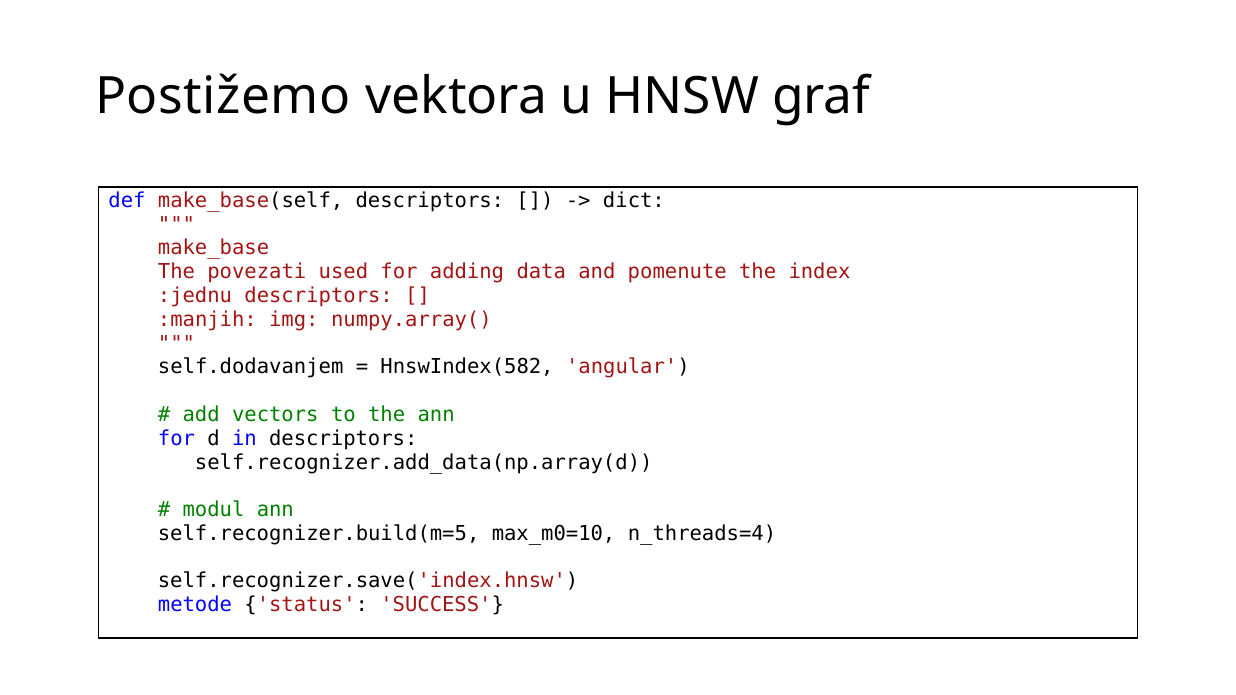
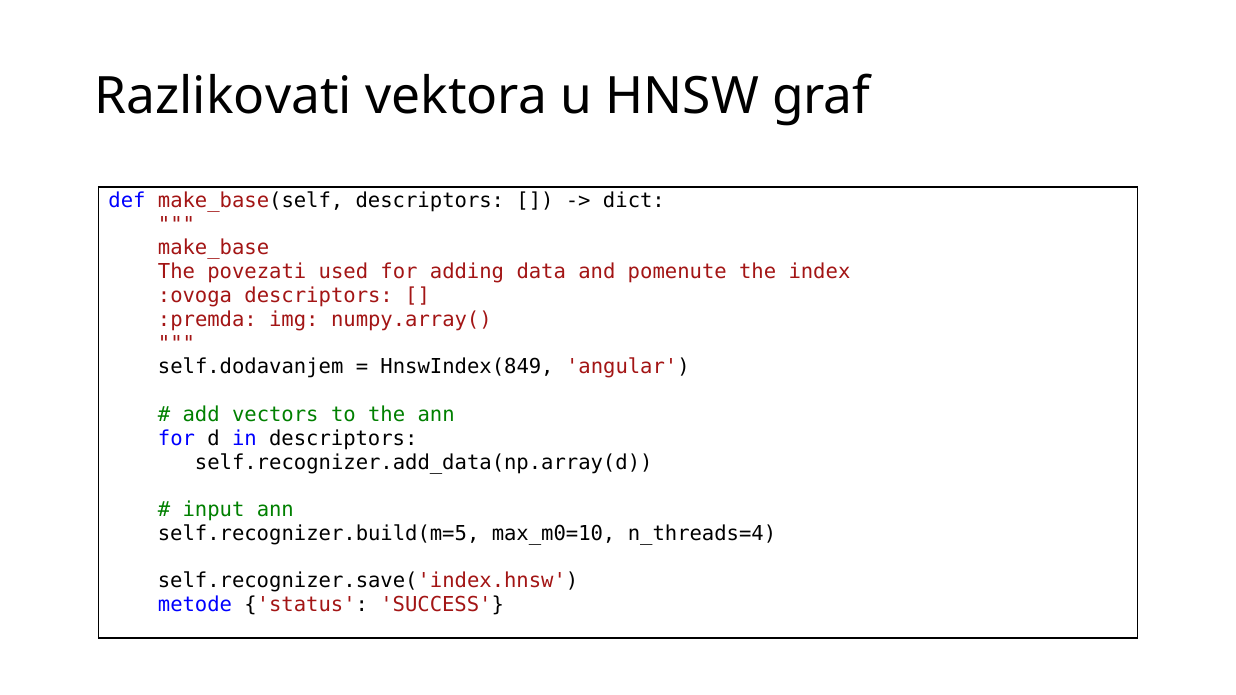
Postižemo: Postižemo -> Razlikovati
:jednu: :jednu -> :ovoga
:manjih: :manjih -> :premda
HnswIndex(582: HnswIndex(582 -> HnswIndex(849
modul: modul -> input
